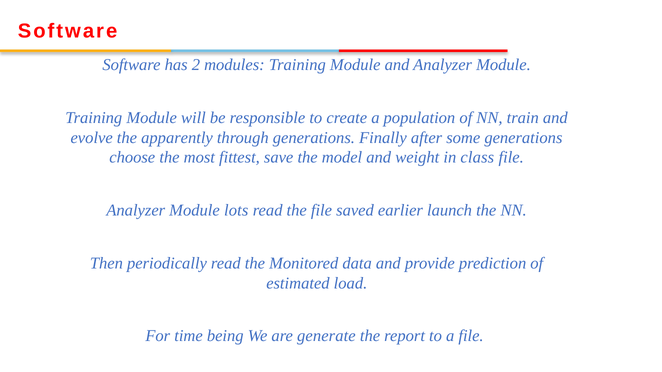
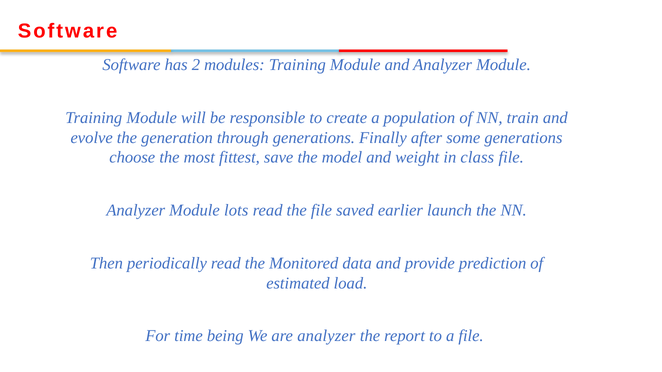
apparently: apparently -> generation
are generate: generate -> analyzer
